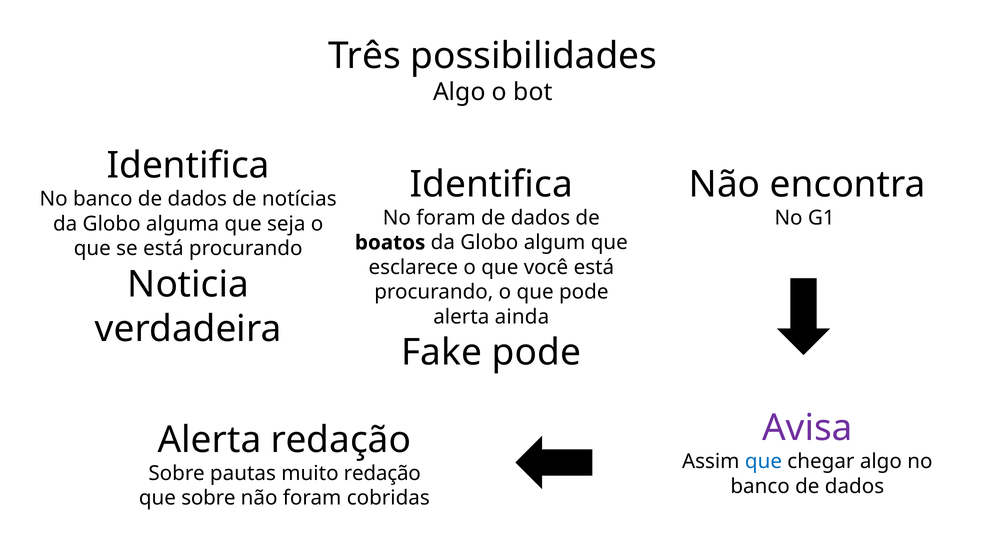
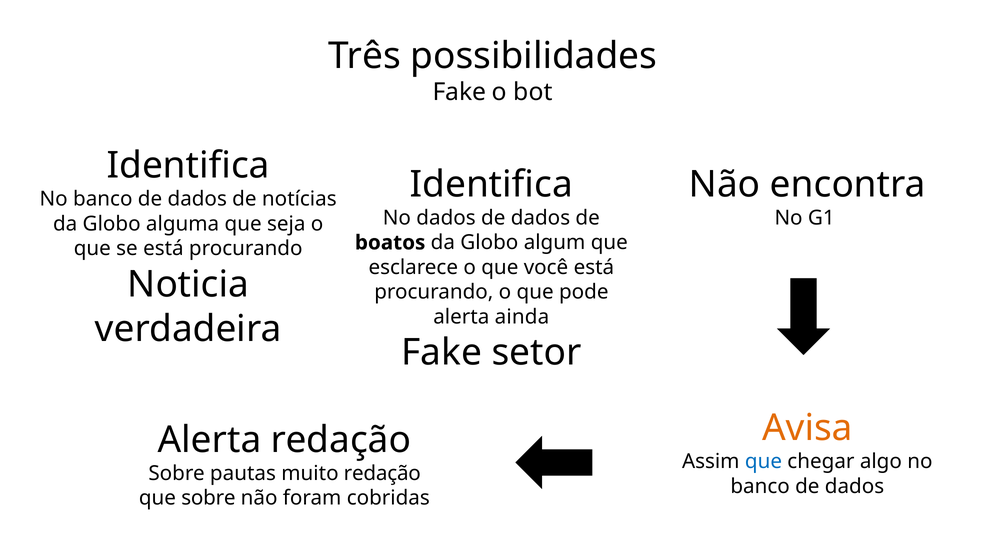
Algo at (459, 92): Algo -> Fake
No foram: foram -> dados
Fake pode: pode -> setor
Avisa colour: purple -> orange
